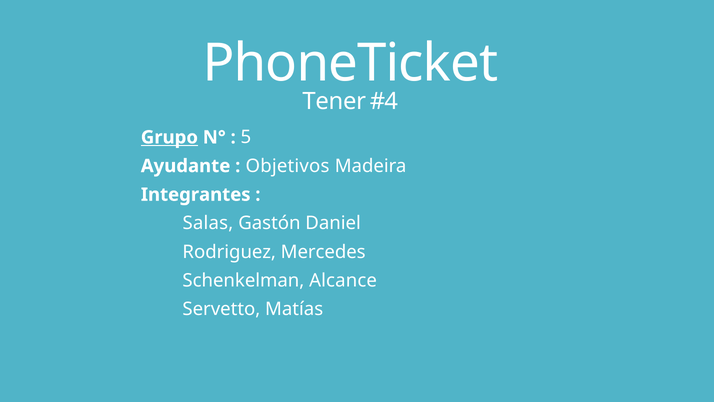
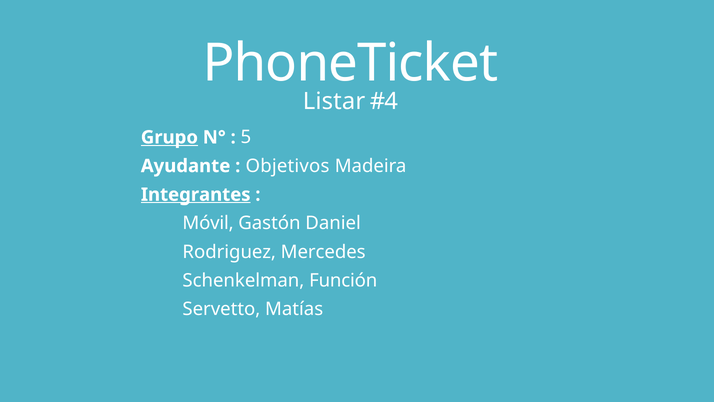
Tener: Tener -> Listar
Integrantes underline: none -> present
Salas: Salas -> Móvil
Alcance: Alcance -> Función
